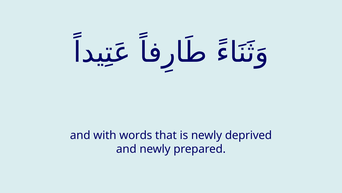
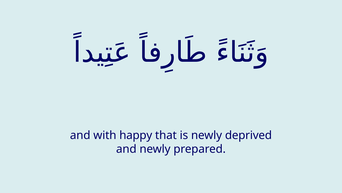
words: words -> happy
